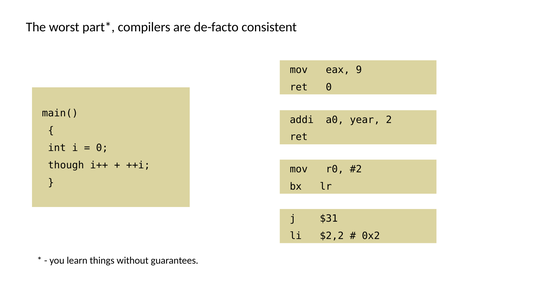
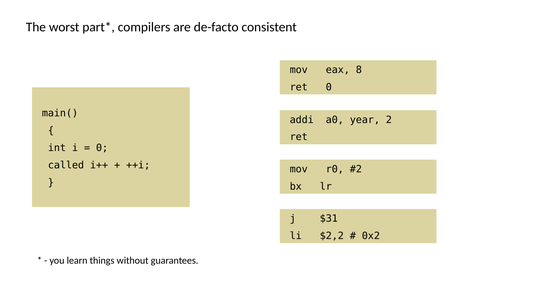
9: 9 -> 8
though: though -> called
